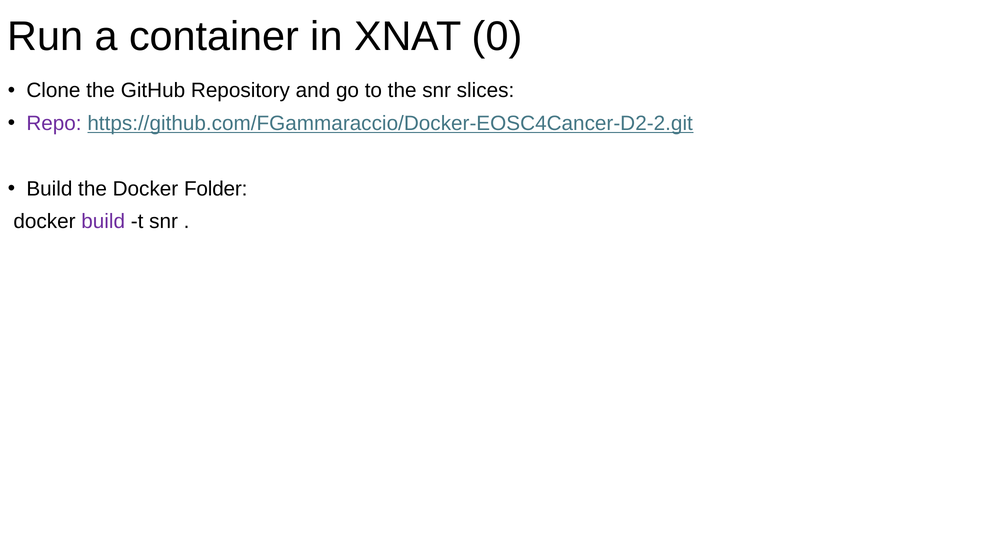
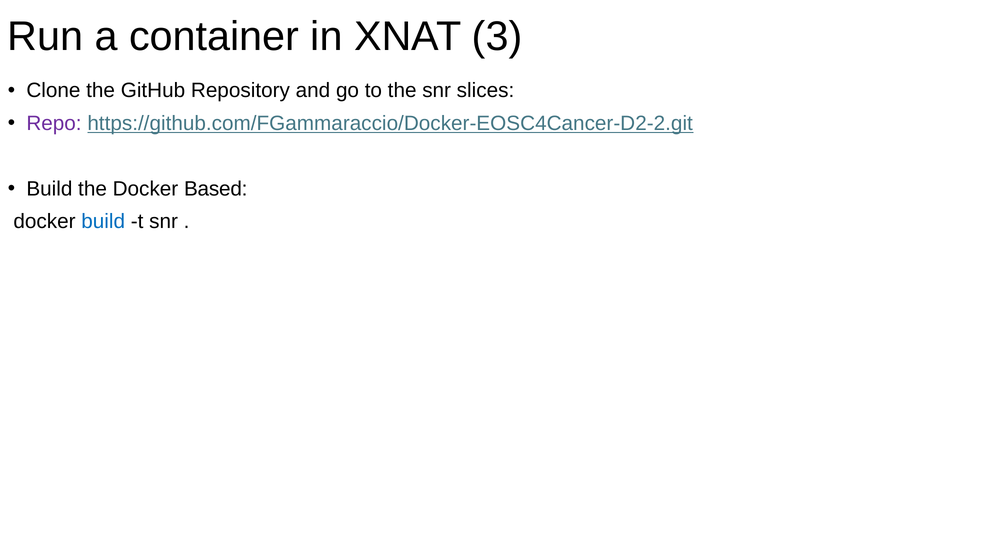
0: 0 -> 3
Folder: Folder -> Based
build at (103, 221) colour: purple -> blue
